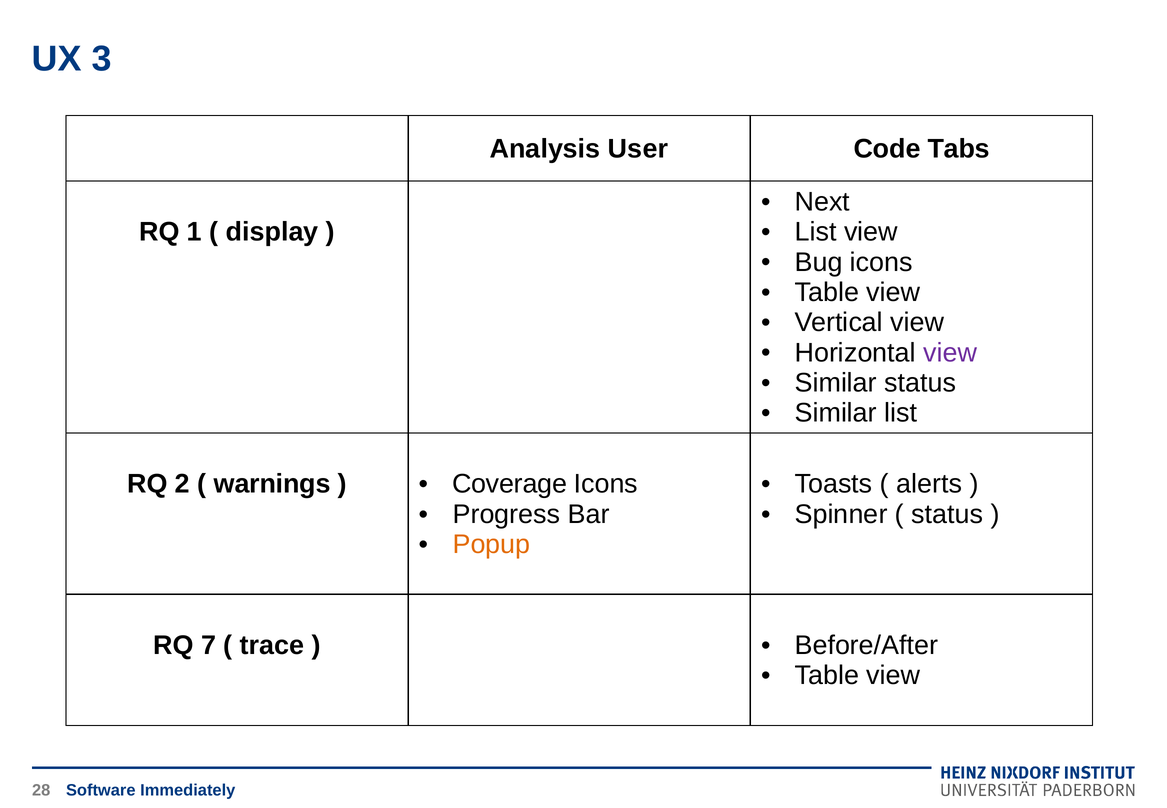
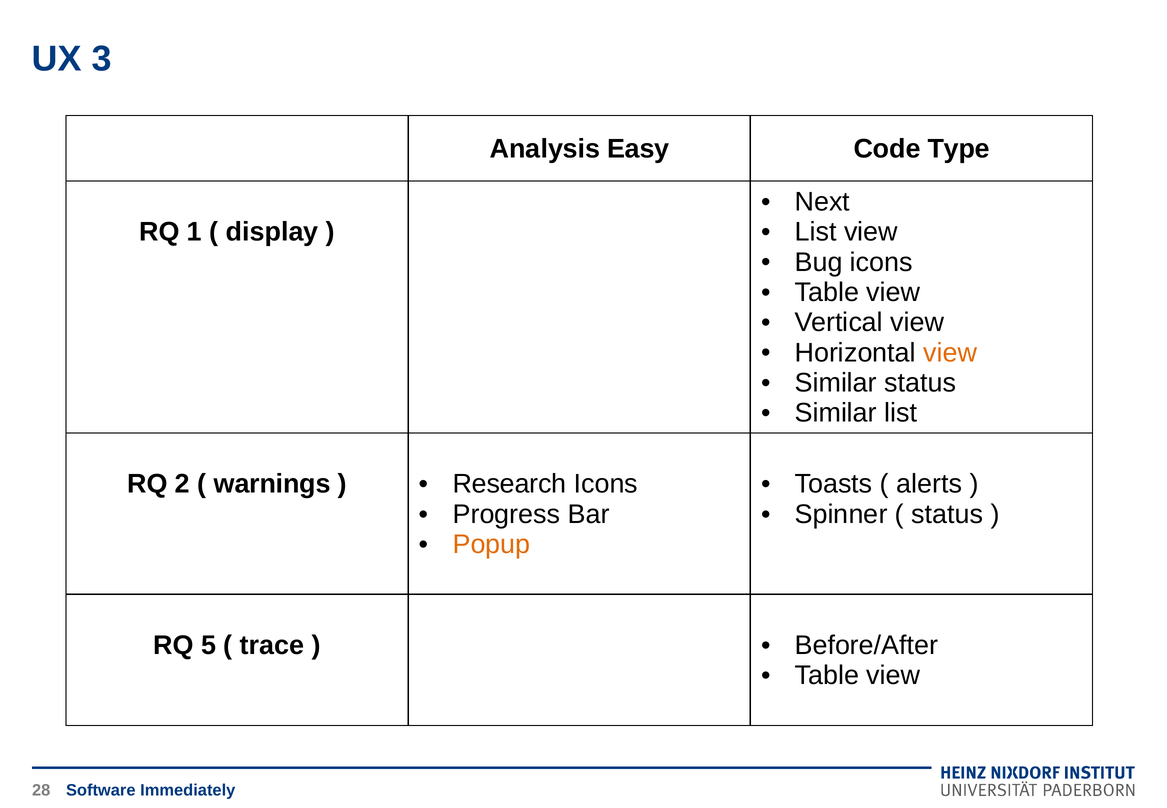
User: User -> Easy
Tabs: Tabs -> Type
view at (950, 353) colour: purple -> orange
Coverage: Coverage -> Research
7: 7 -> 5
